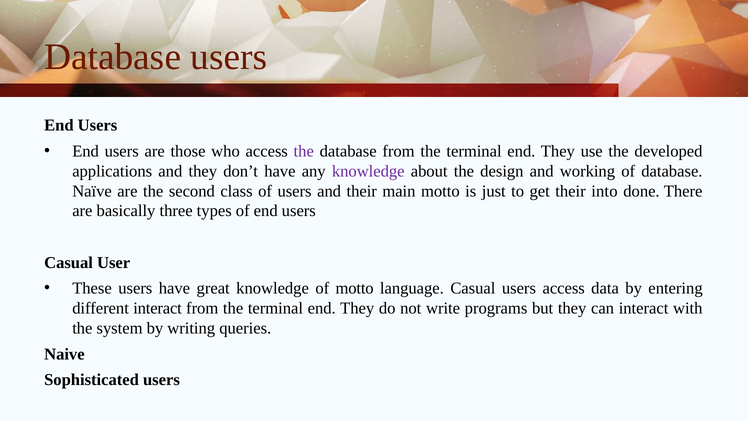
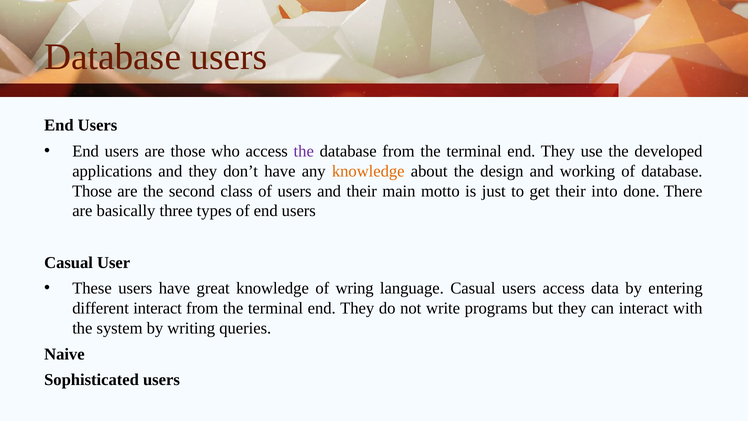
knowledge at (368, 171) colour: purple -> orange
Naïve at (92, 191): Naïve -> Those
of motto: motto -> wring
